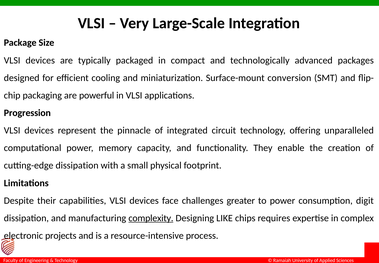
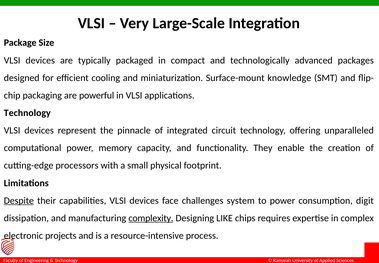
conversion: conversion -> knowledge
Progression at (27, 113): Progression -> Technology
cutting-edge dissipation: dissipation -> processors
Despite underline: none -> present
greater: greater -> system
